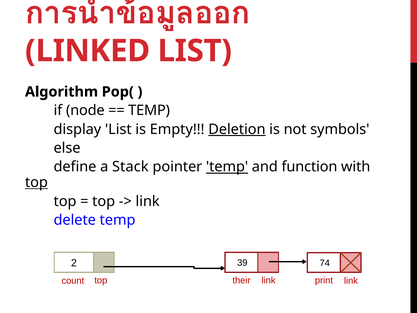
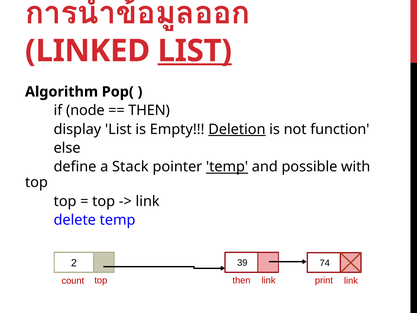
LIST at (195, 51) underline: none -> present
TEMP at (149, 110): TEMP -> THEN
symbols: symbols -> function
function: function -> possible
top at (36, 182) underline: present -> none
their at (242, 280): their -> then
